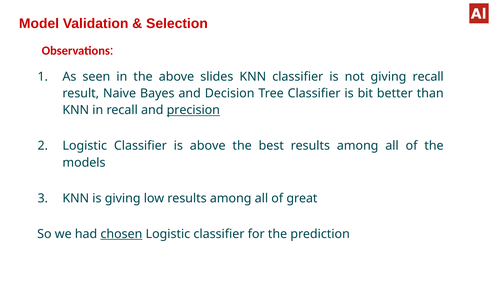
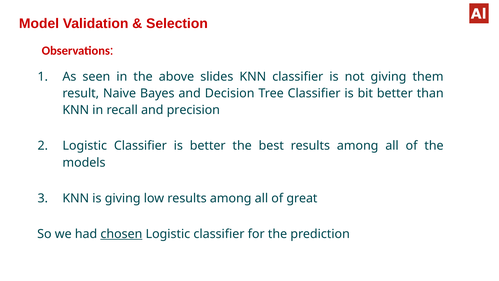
giving recall: recall -> them
precision underline: present -> none
is above: above -> better
